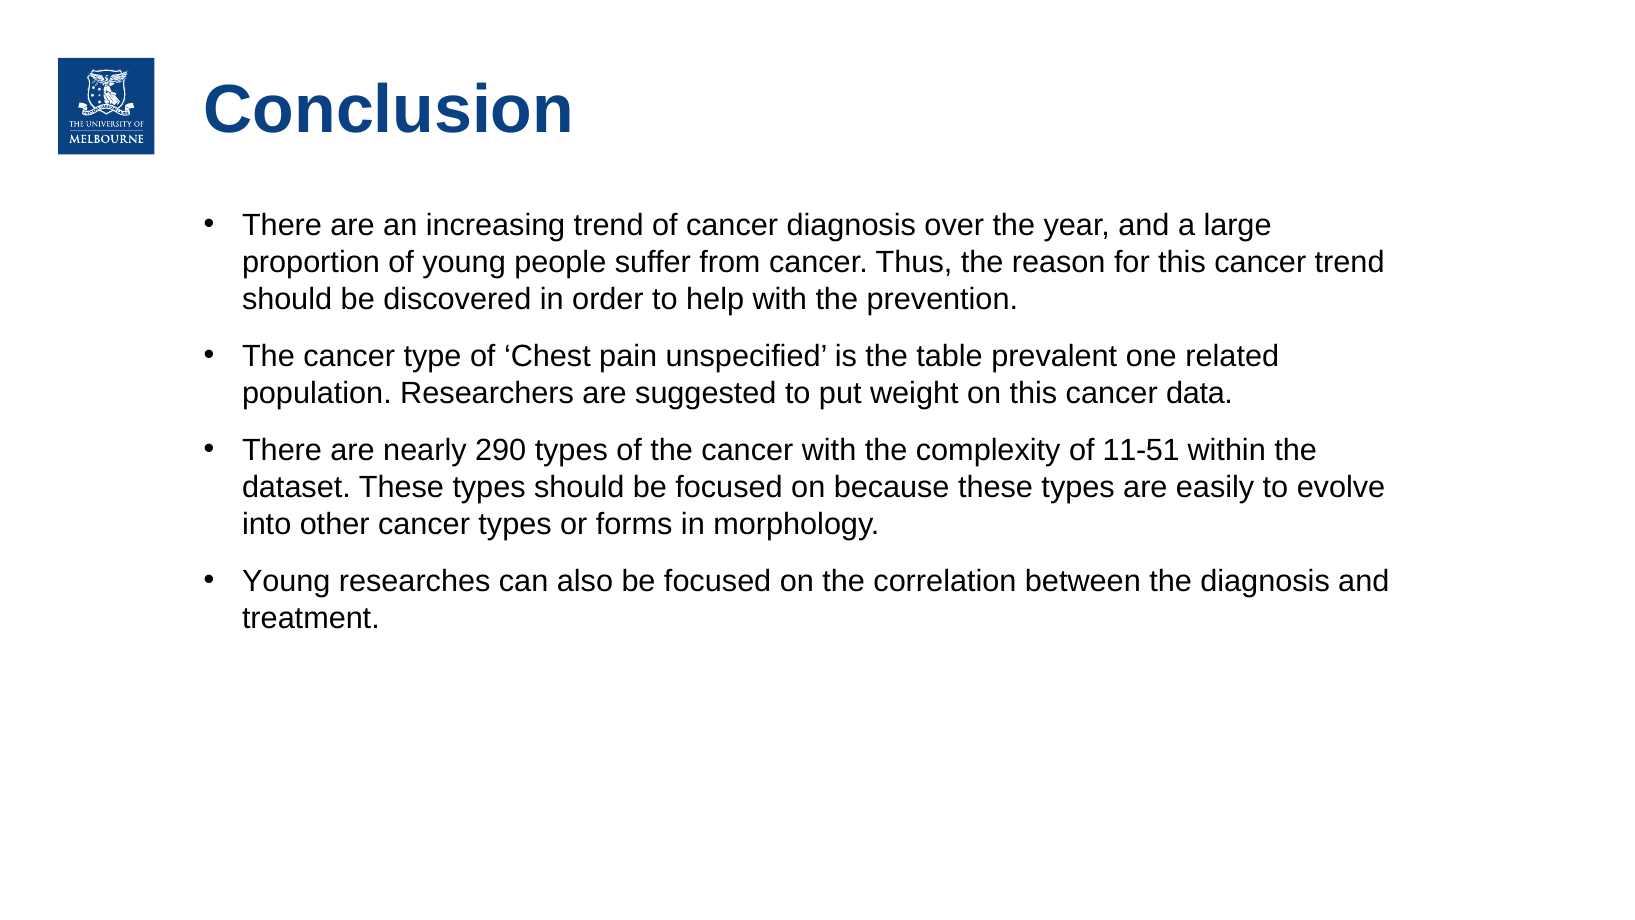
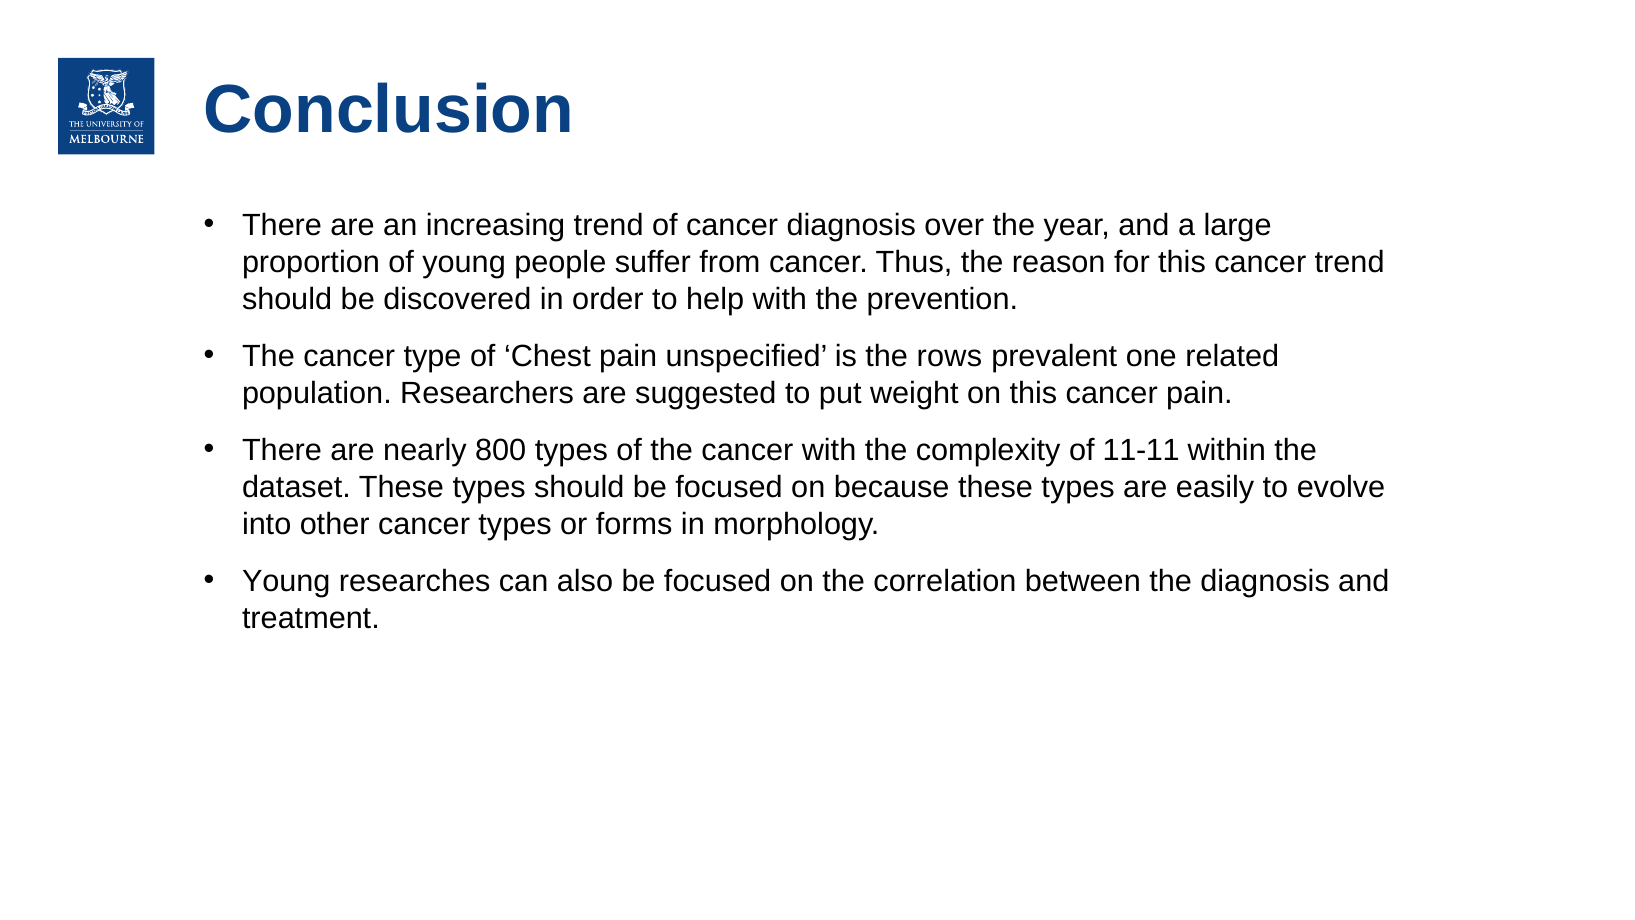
table: table -> rows
cancer data: data -> pain
290: 290 -> 800
11-51: 11-51 -> 11-11
